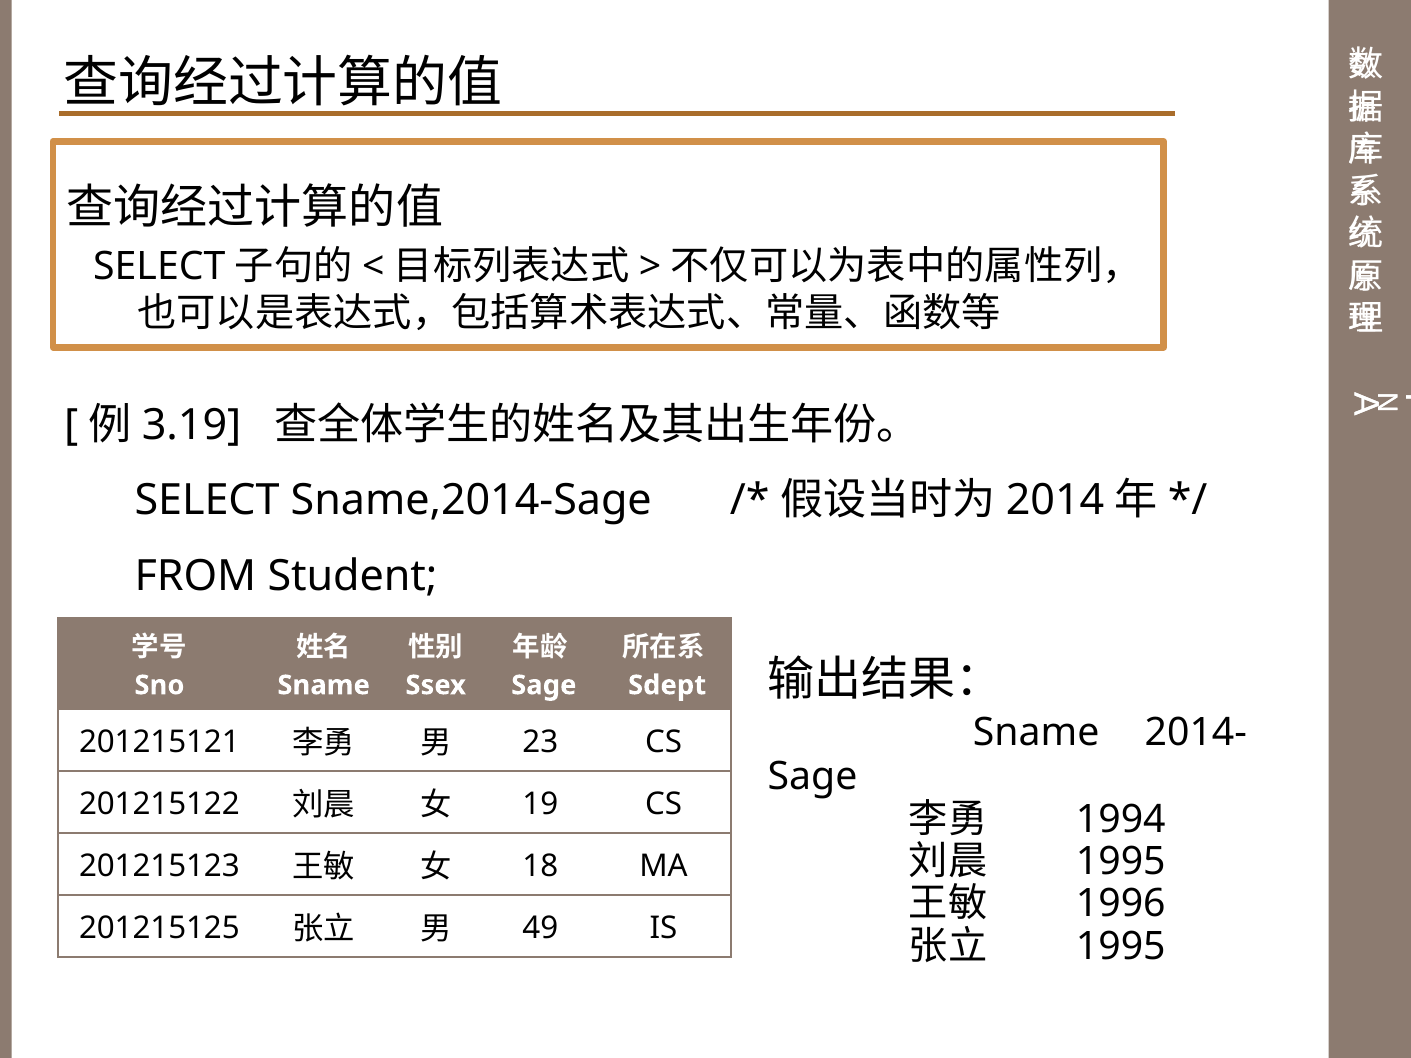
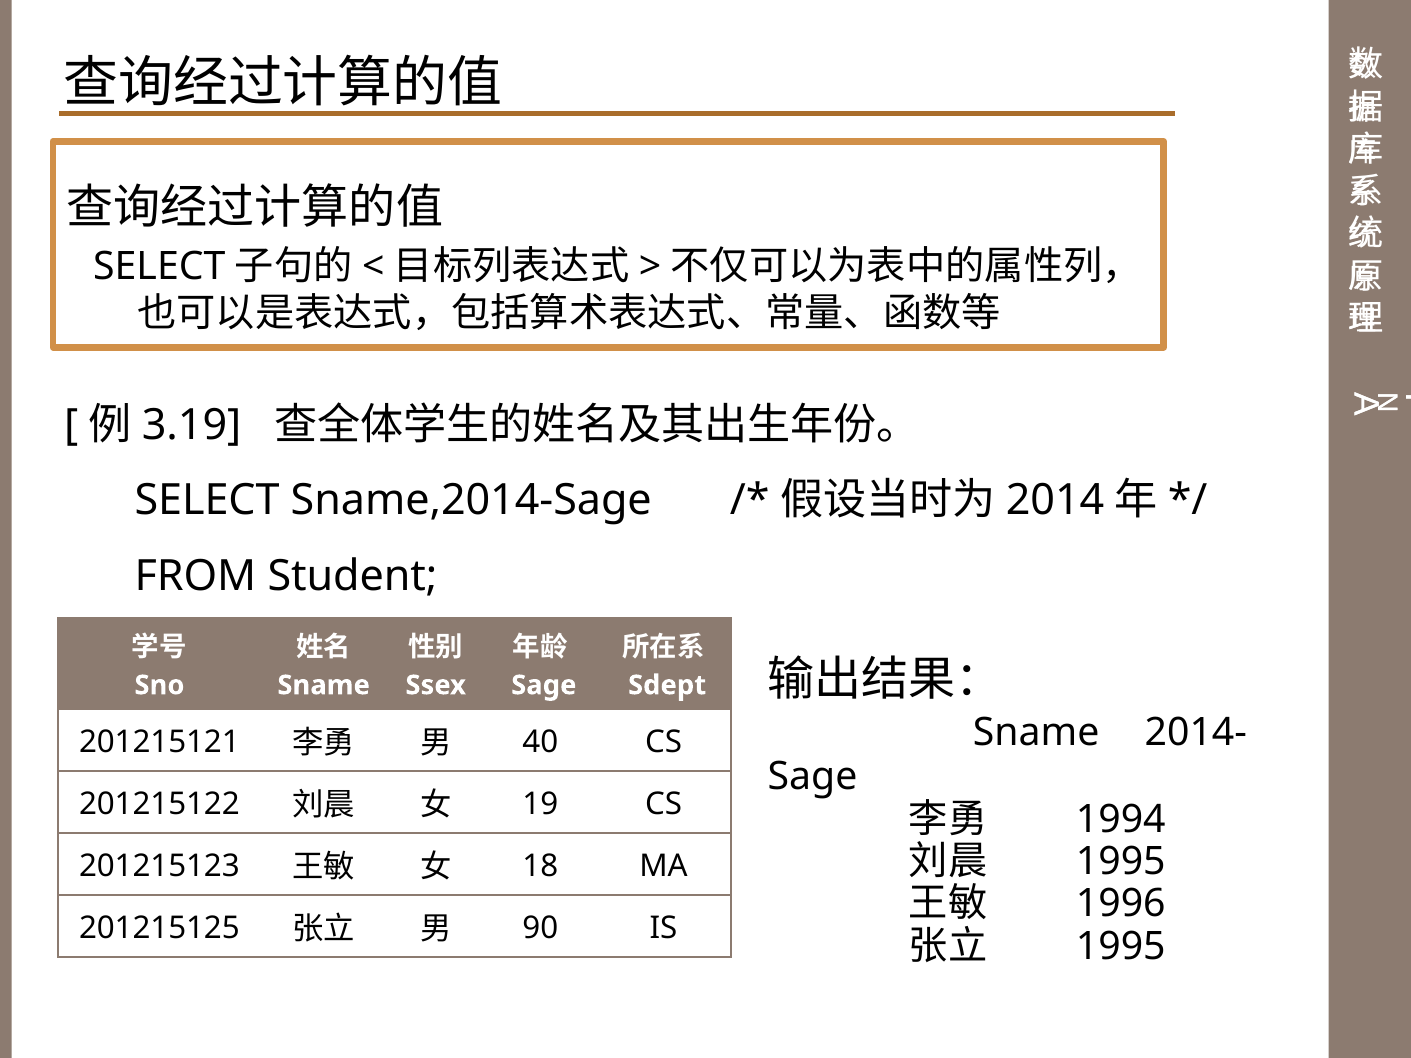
23: 23 -> 40
49: 49 -> 90
